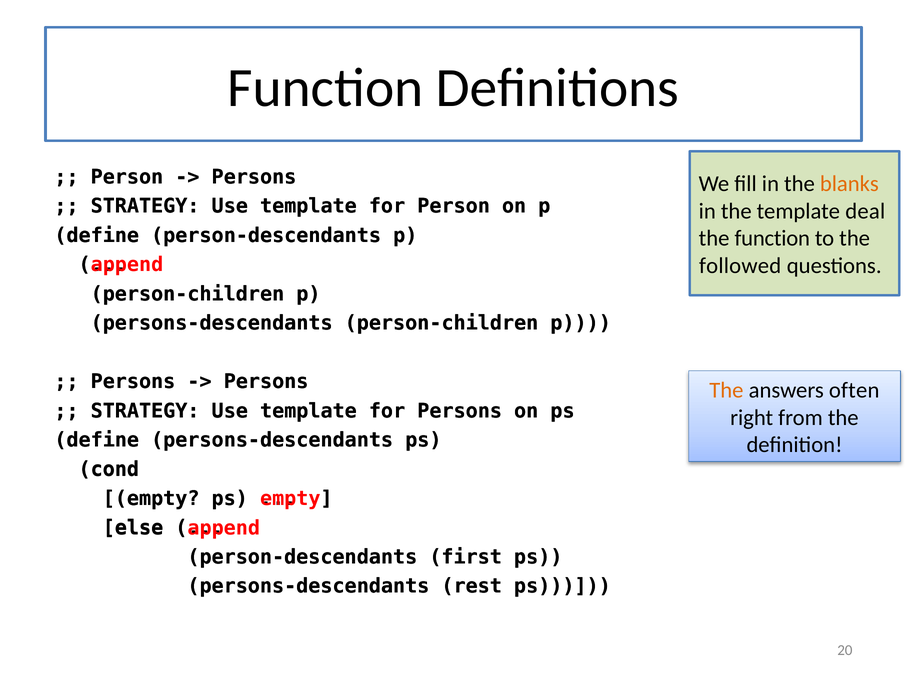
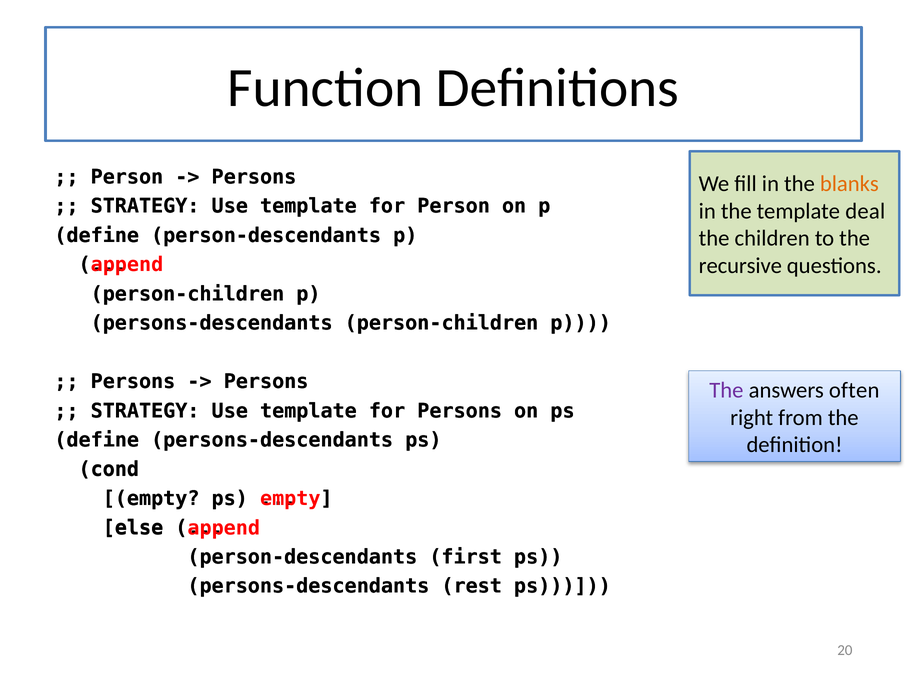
the function: function -> children
followed: followed -> recursive
The at (726, 390) colour: orange -> purple
